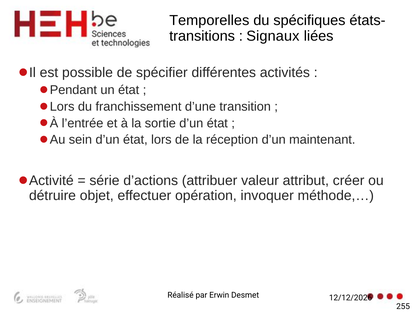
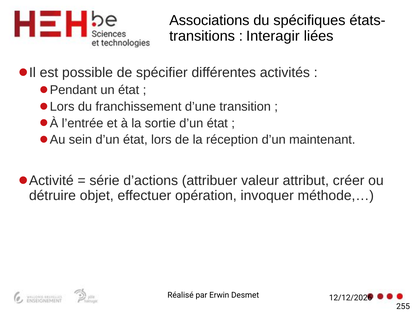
Temporelles: Temporelles -> Associations
Signaux: Signaux -> Interagir
